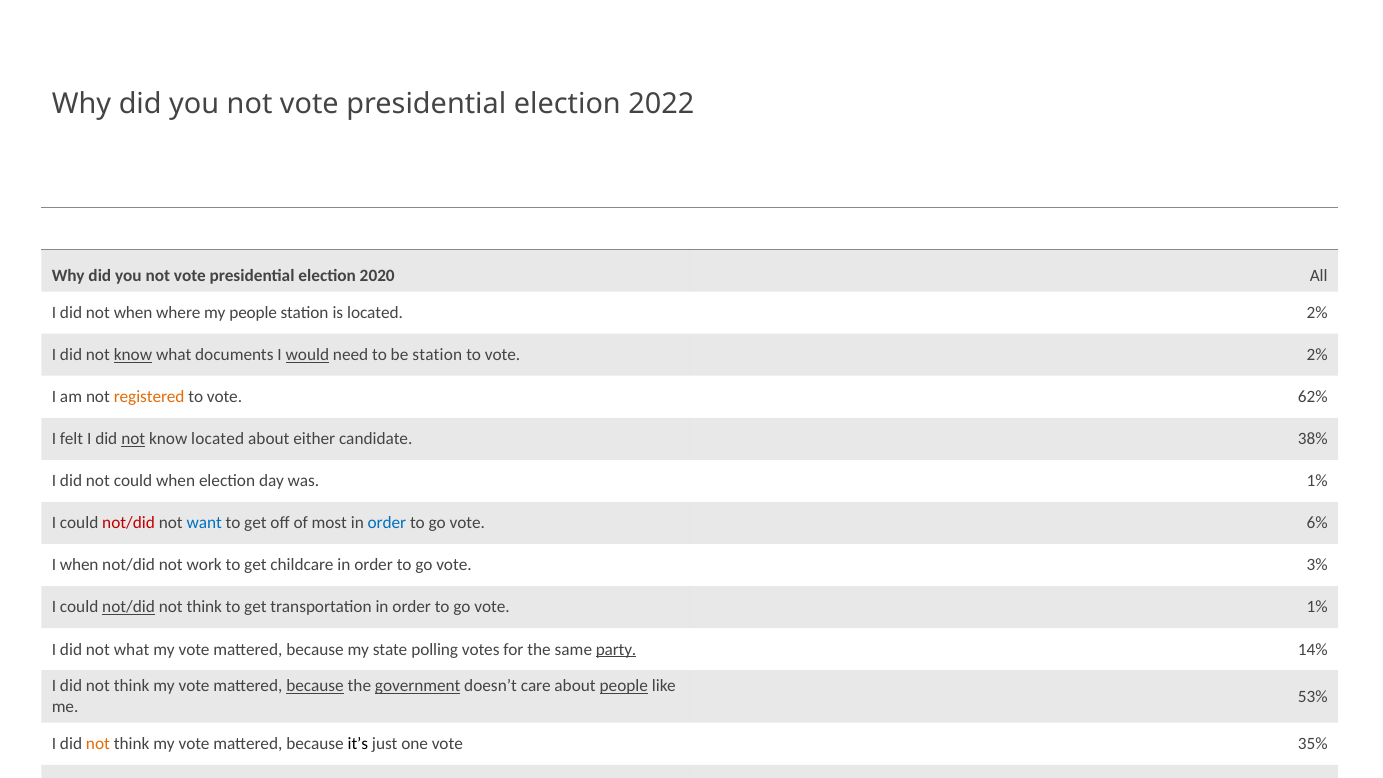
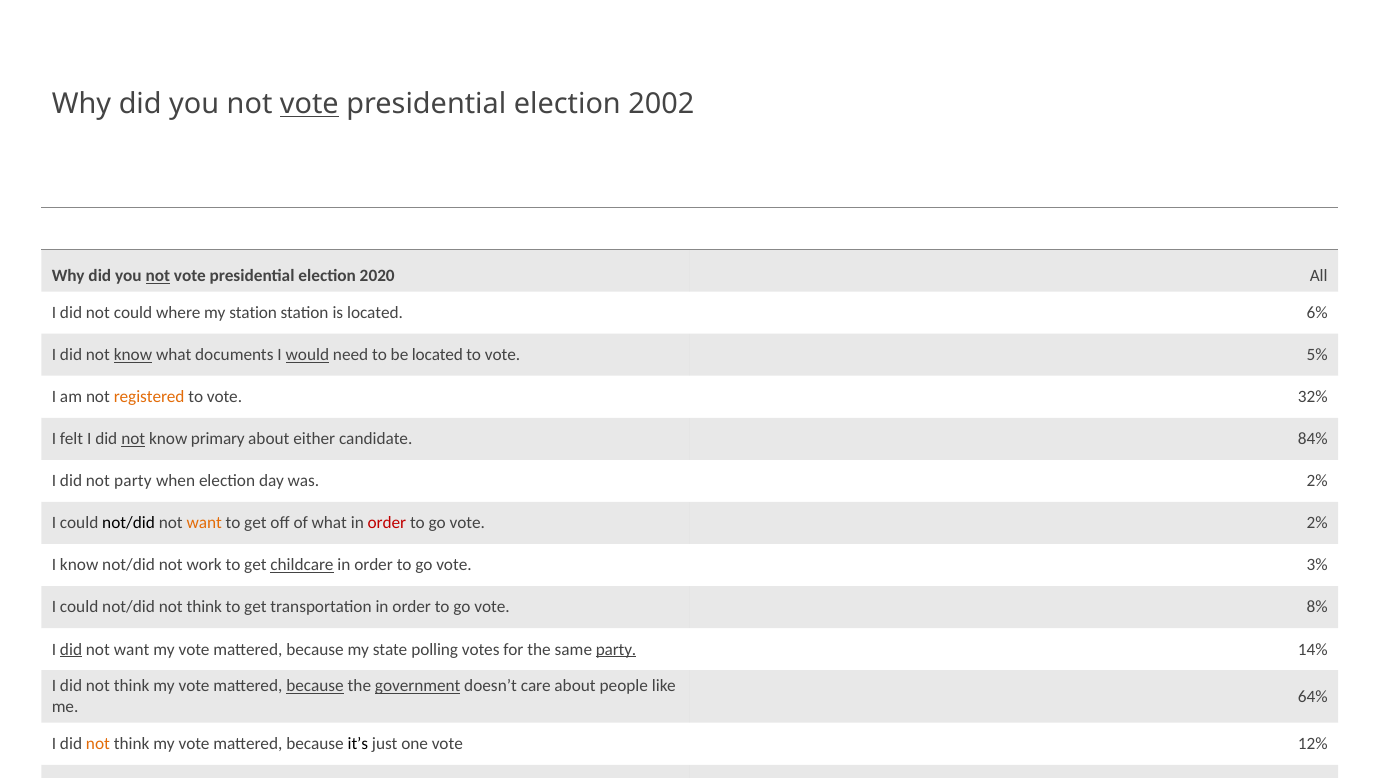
vote at (309, 104) underline: none -> present
2022: 2022 -> 2002
not at (158, 276) underline: none -> present
not when: when -> could
my people: people -> station
located 2%: 2% -> 6%
be station: station -> located
vote 2%: 2% -> 5%
62%: 62% -> 32%
know located: located -> primary
38%: 38% -> 84%
not could: could -> party
was 1%: 1% -> 2%
not/did at (129, 523) colour: red -> black
want at (204, 523) colour: blue -> orange
of most: most -> what
order at (387, 523) colour: blue -> red
vote 6%: 6% -> 2%
I when: when -> know
childcare underline: none -> present
not/did at (129, 607) underline: present -> none
vote 1%: 1% -> 8%
did at (71, 649) underline: none -> present
what at (132, 649): what -> want
people at (624, 686) underline: present -> none
53%: 53% -> 64%
vote 35%: 35% -> 12%
